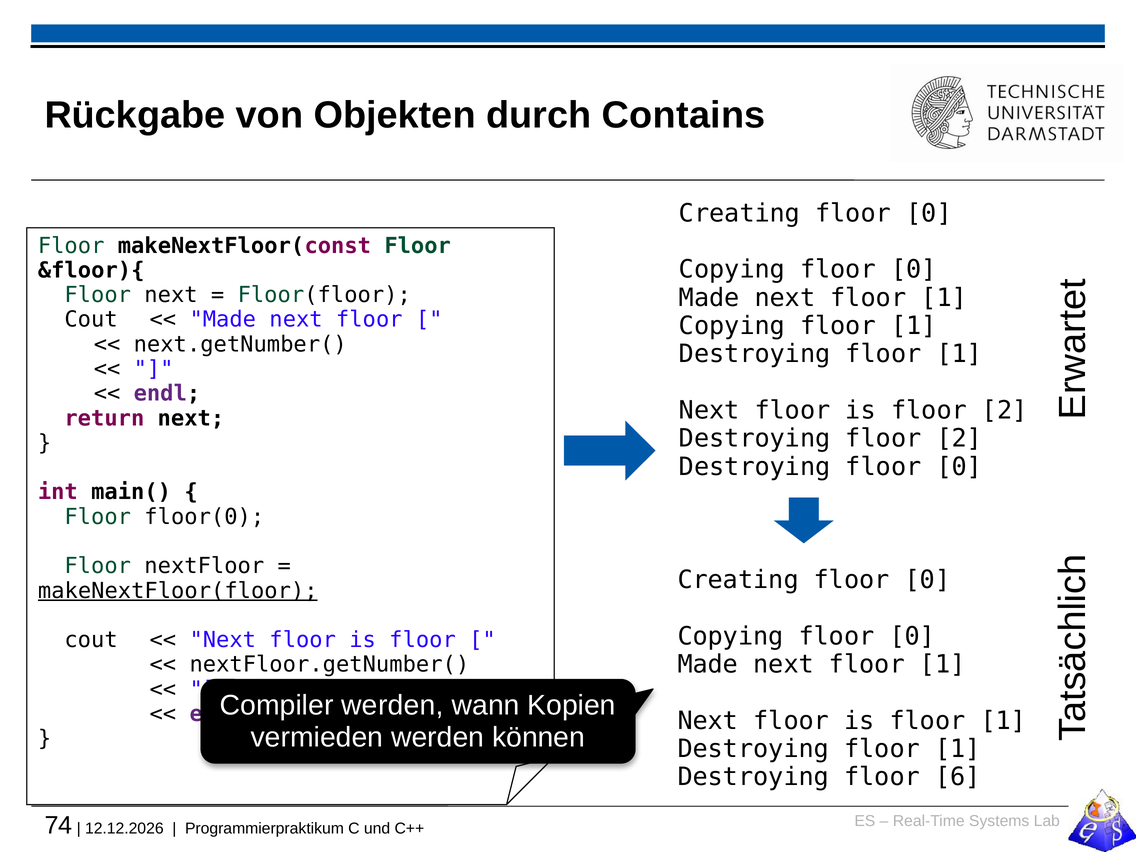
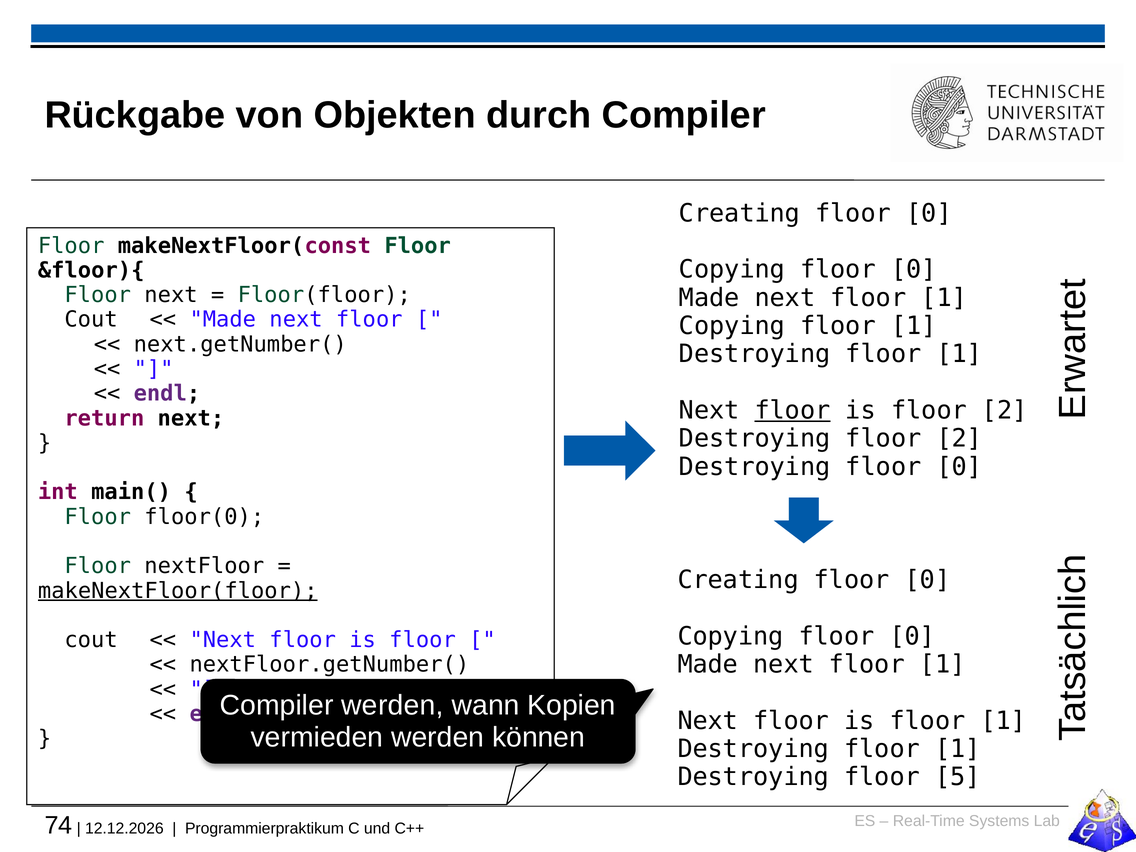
durch Contains: Contains -> Compiler
floor at (793, 410) underline: none -> present
6: 6 -> 5
